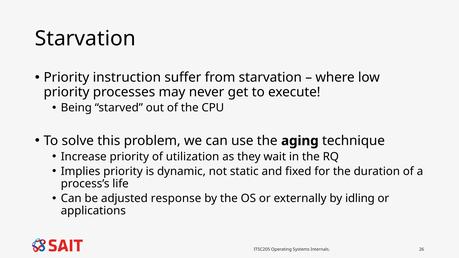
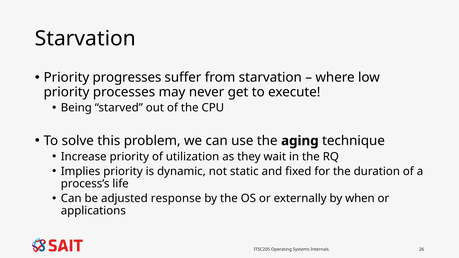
instruction: instruction -> progresses
idling: idling -> when
